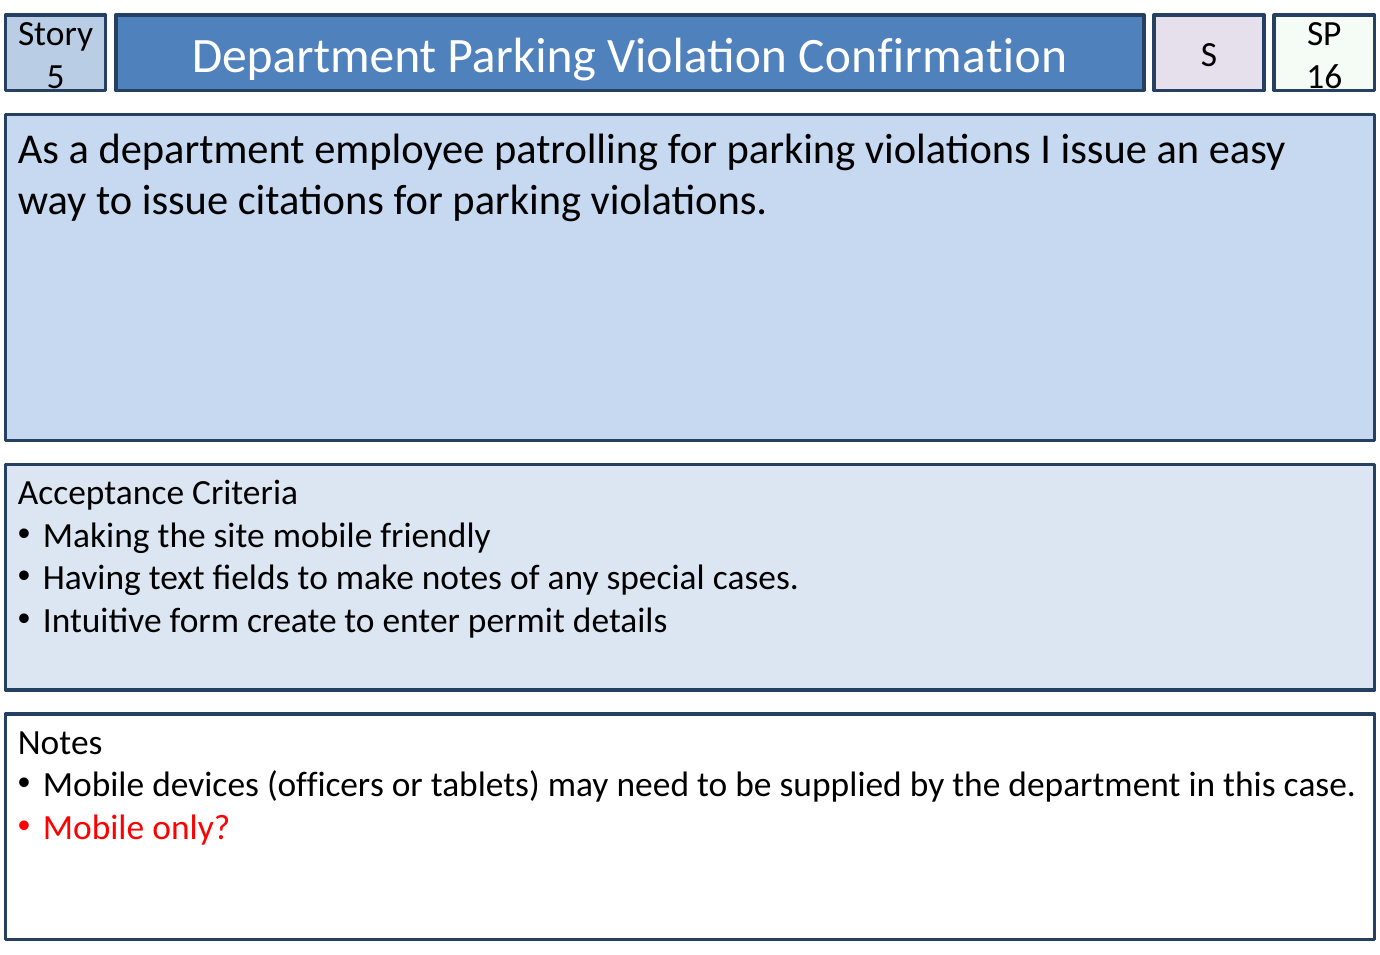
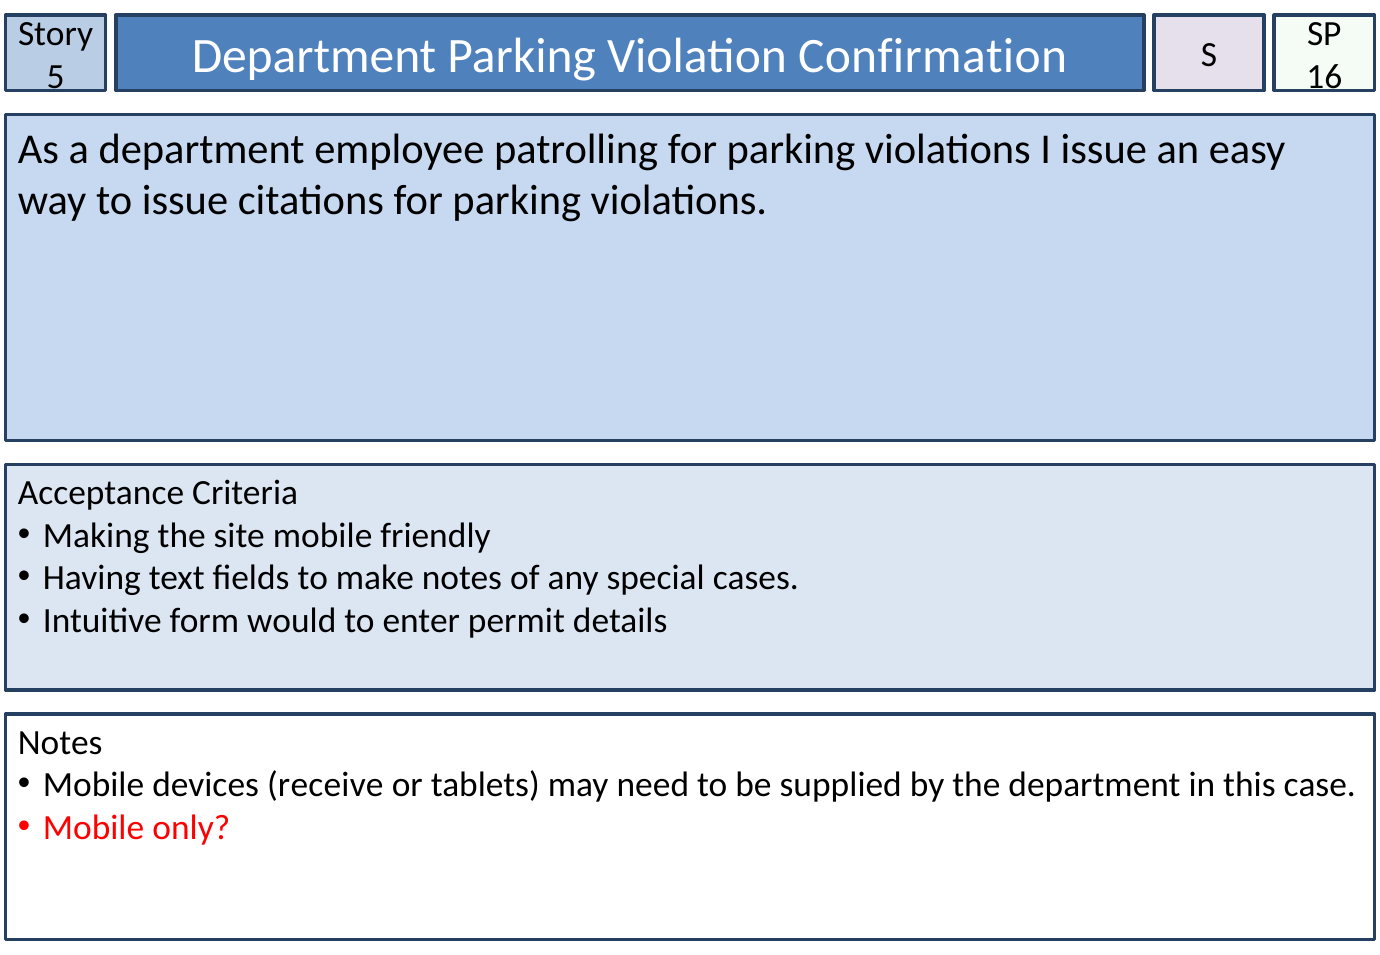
create: create -> would
officers: officers -> receive
